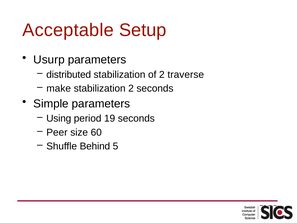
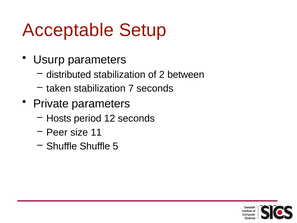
traverse: traverse -> between
make: make -> taken
stabilization 2: 2 -> 7
Simple: Simple -> Private
Using: Using -> Hosts
19: 19 -> 12
60: 60 -> 11
Shuffle Behind: Behind -> Shuffle
